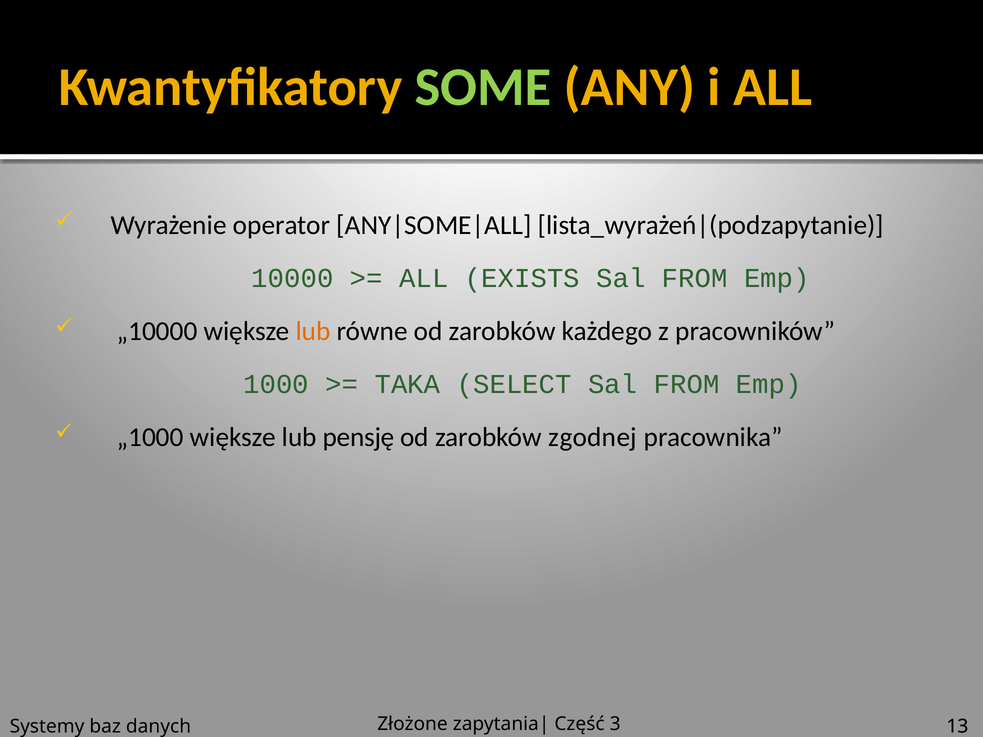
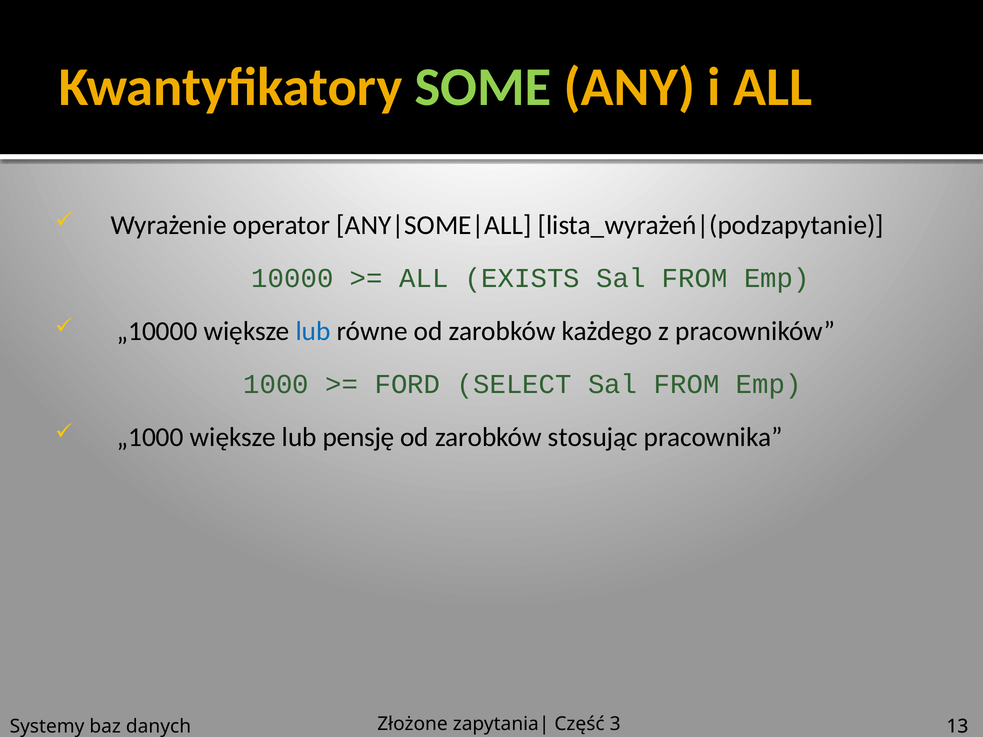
lub at (313, 331) colour: orange -> blue
TAKA: TAKA -> FORD
zgodnej: zgodnej -> stosując
